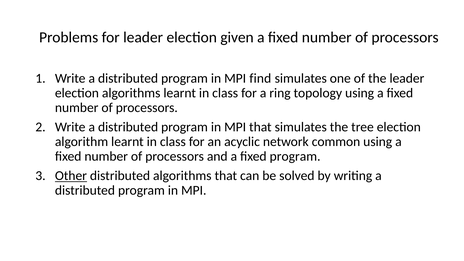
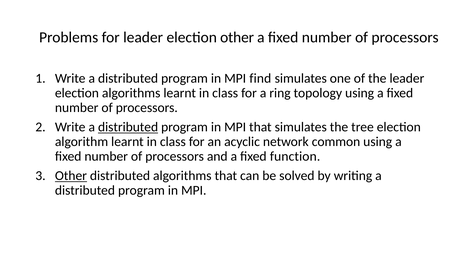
election given: given -> other
distributed at (128, 127) underline: none -> present
fixed program: program -> function
